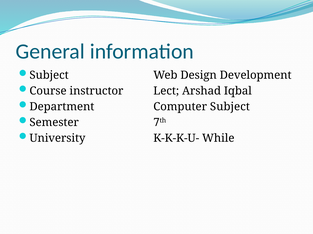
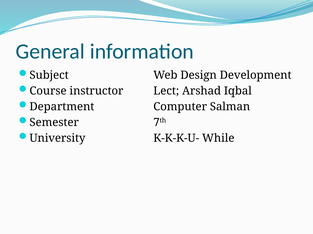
Computer Subject: Subject -> Salman
